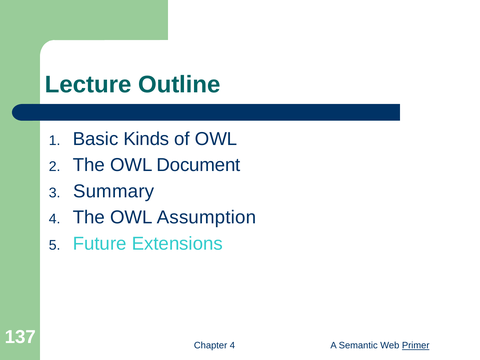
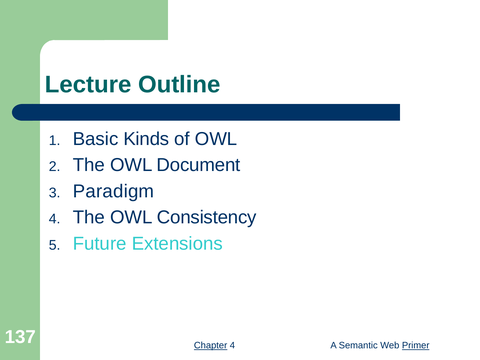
Summary: Summary -> Paradigm
Assumption: Assumption -> Consistency
Chapter underline: none -> present
